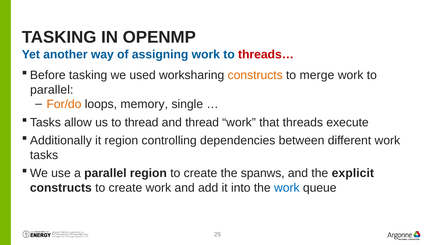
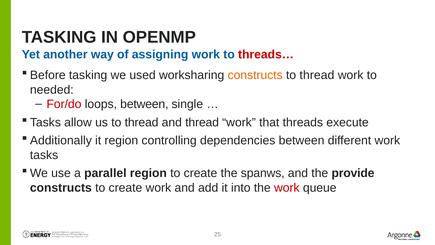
merge at (317, 75): merge -> thread
parallel at (52, 90): parallel -> needed
For/do colour: orange -> red
loops memory: memory -> between
explicit: explicit -> provide
work at (287, 188) colour: blue -> red
